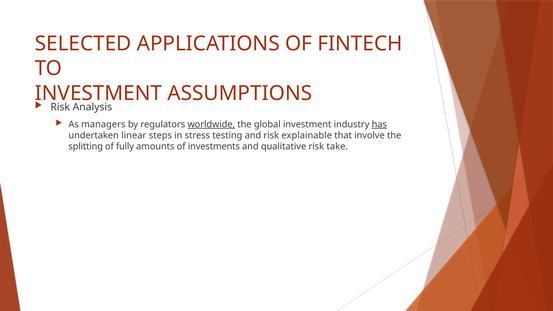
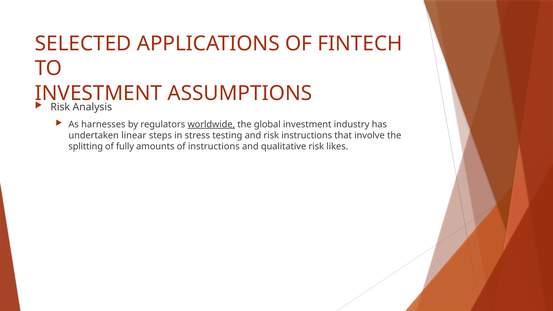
managers: managers -> harnesses
has underline: present -> none
risk explainable: explainable -> instructions
of investments: investments -> instructions
take: take -> likes
